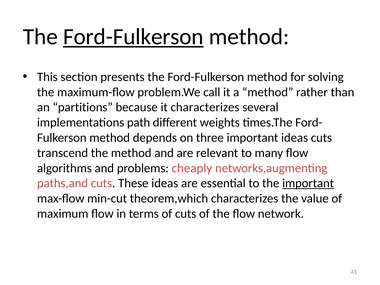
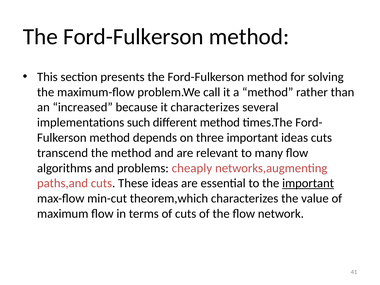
Ford-Fulkerson at (133, 37) underline: present -> none
partitions: partitions -> increased
path: path -> such
different weights: weights -> method
